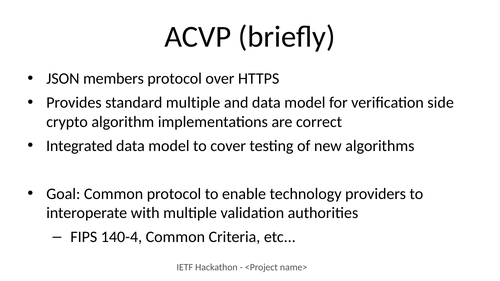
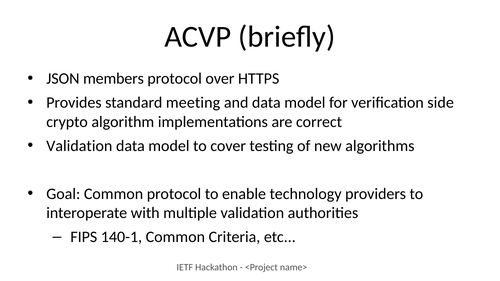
standard multiple: multiple -> meeting
Integrated at (79, 146): Integrated -> Validation
140-4: 140-4 -> 140-1
